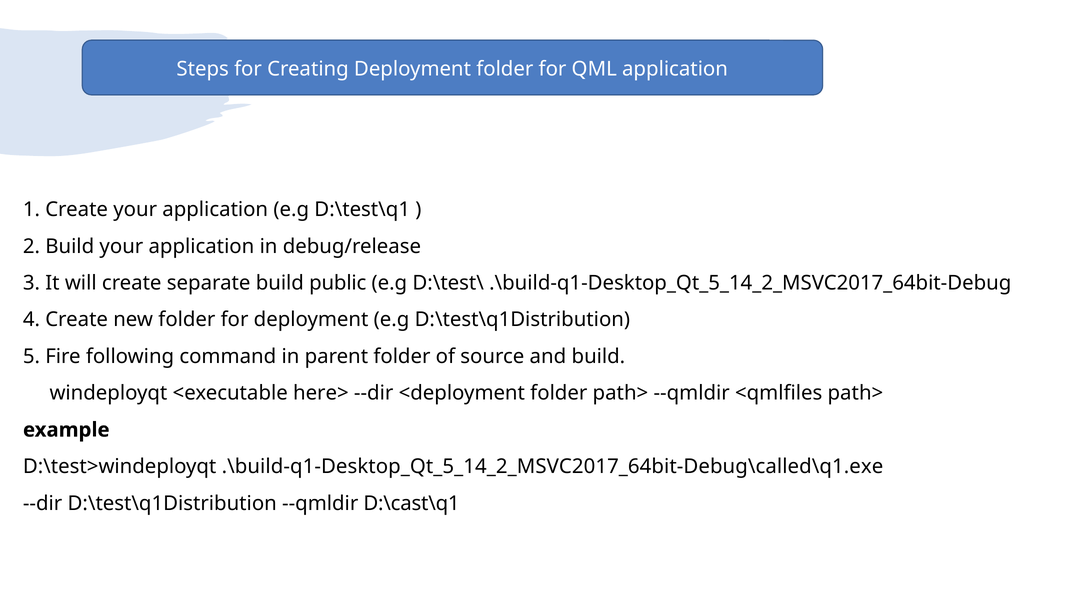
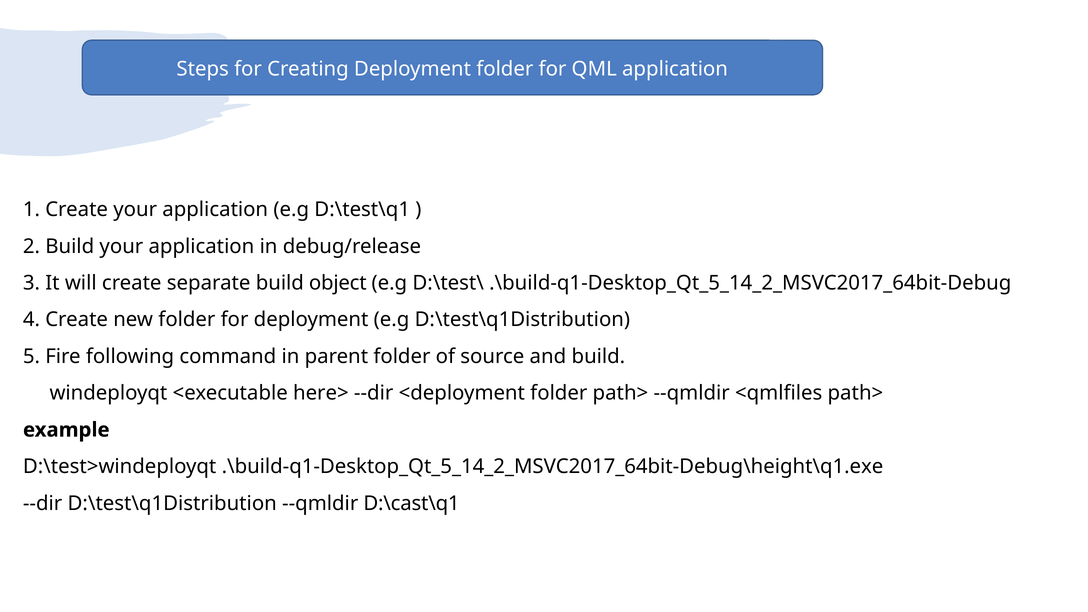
public: public -> object
.\build-q1-Desktop_Qt_5_14_2_MSVC2017_64bit-Debug\called\q1.exe: .\build-q1-Desktop_Qt_5_14_2_MSVC2017_64bit-Debug\called\q1.exe -> .\build-q1-Desktop_Qt_5_14_2_MSVC2017_64bit-Debug\height\q1.exe
